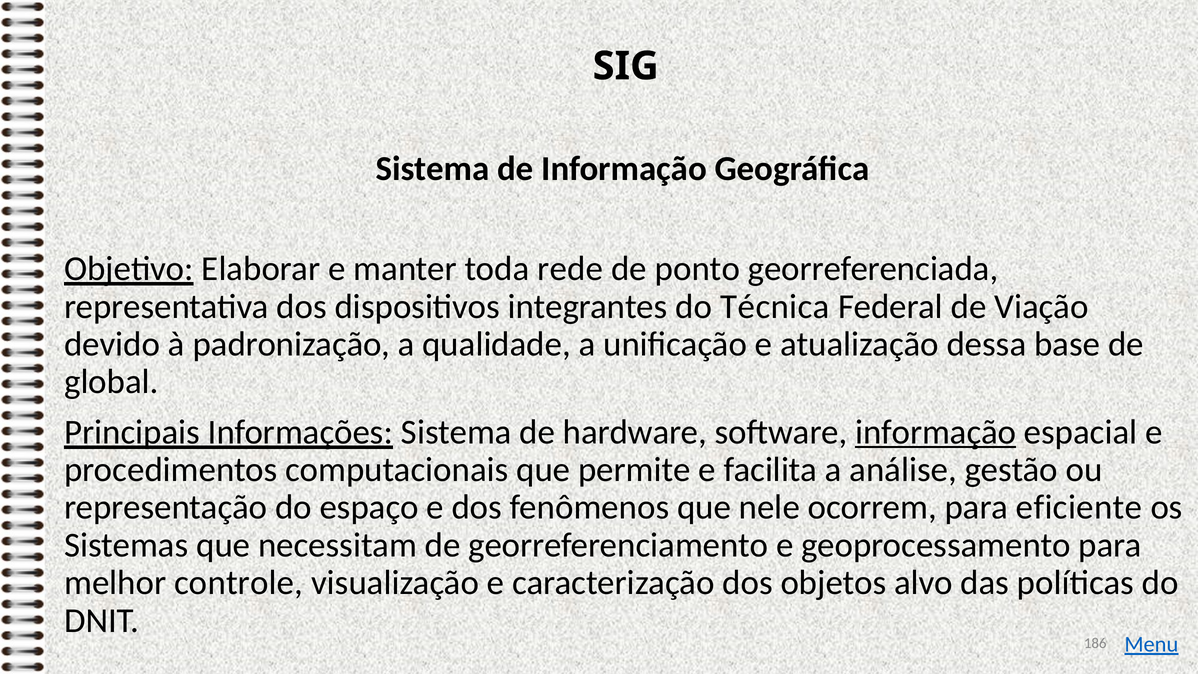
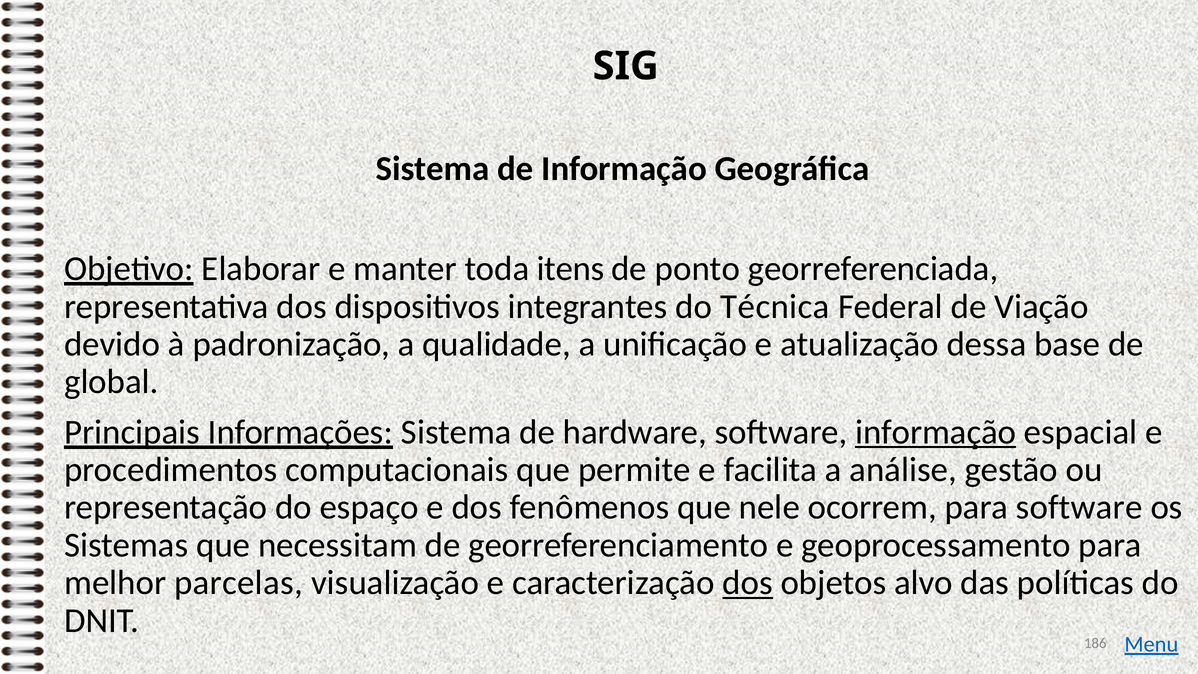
rede: rede -> itens
para eficiente: eficiente -> software
controle: controle -> parcelas
dos at (748, 583) underline: none -> present
